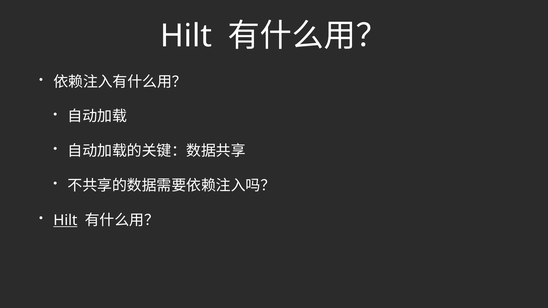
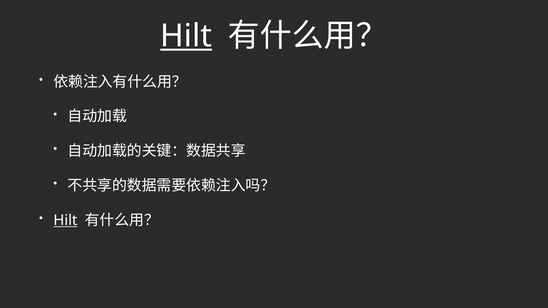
Hilt at (186, 36) underline: none -> present
